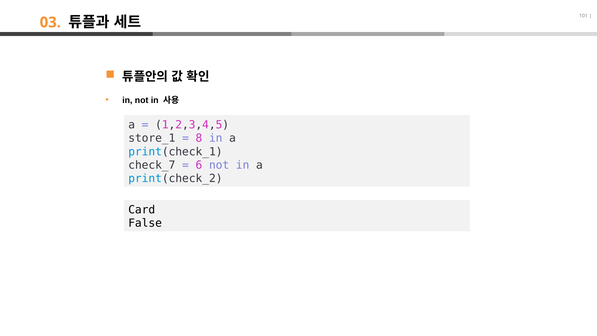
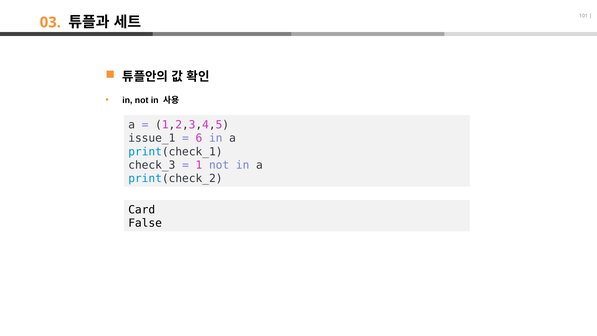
store_1: store_1 -> issue_1
8: 8 -> 6
check_7: check_7 -> check_3
6: 6 -> 1
